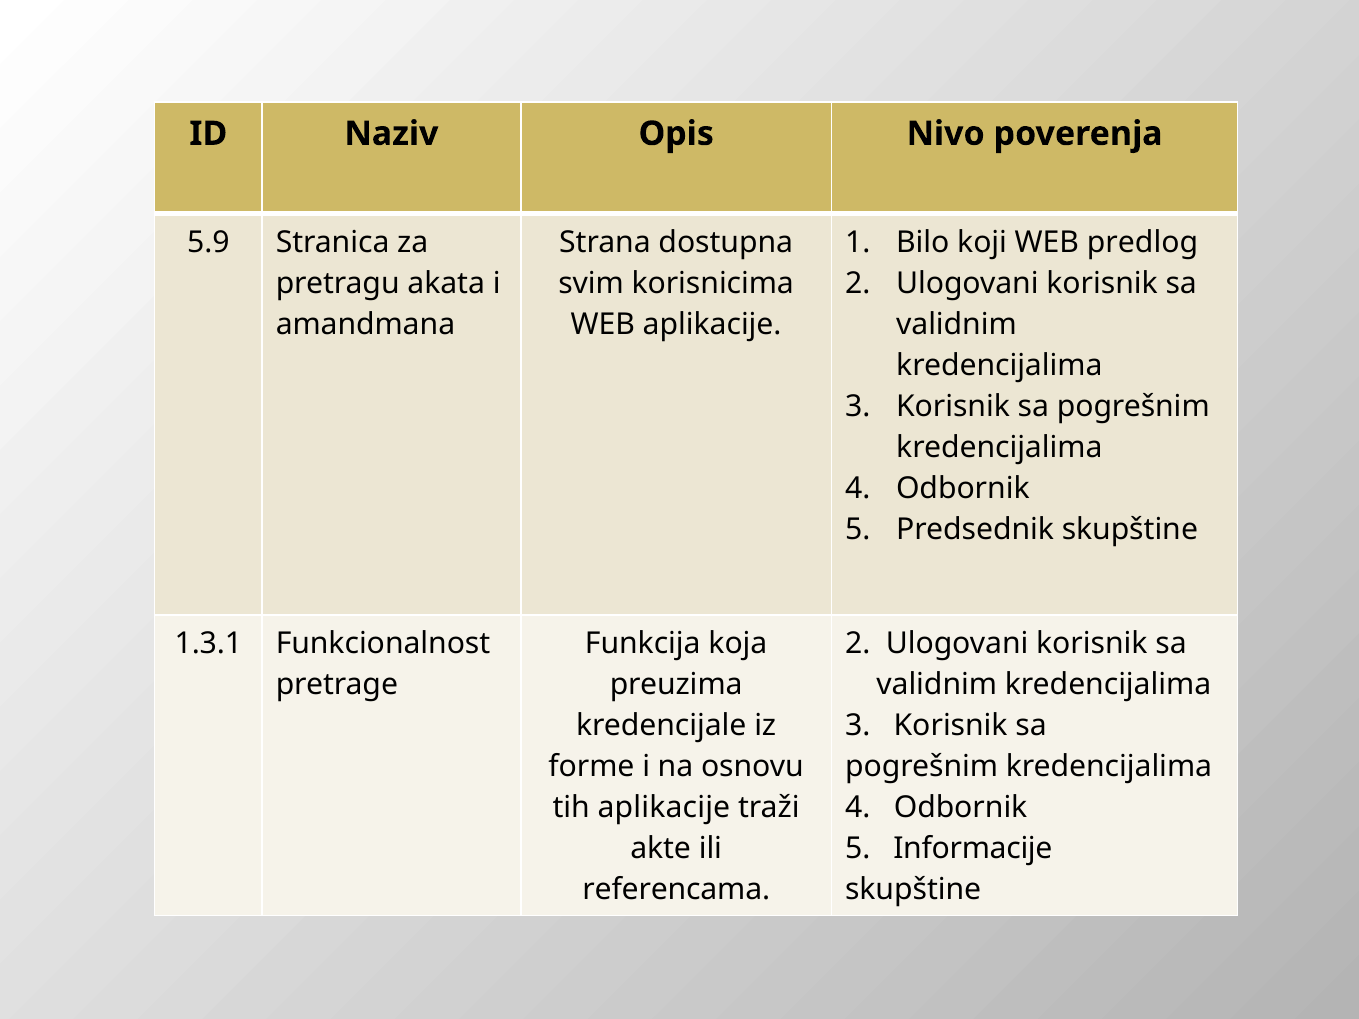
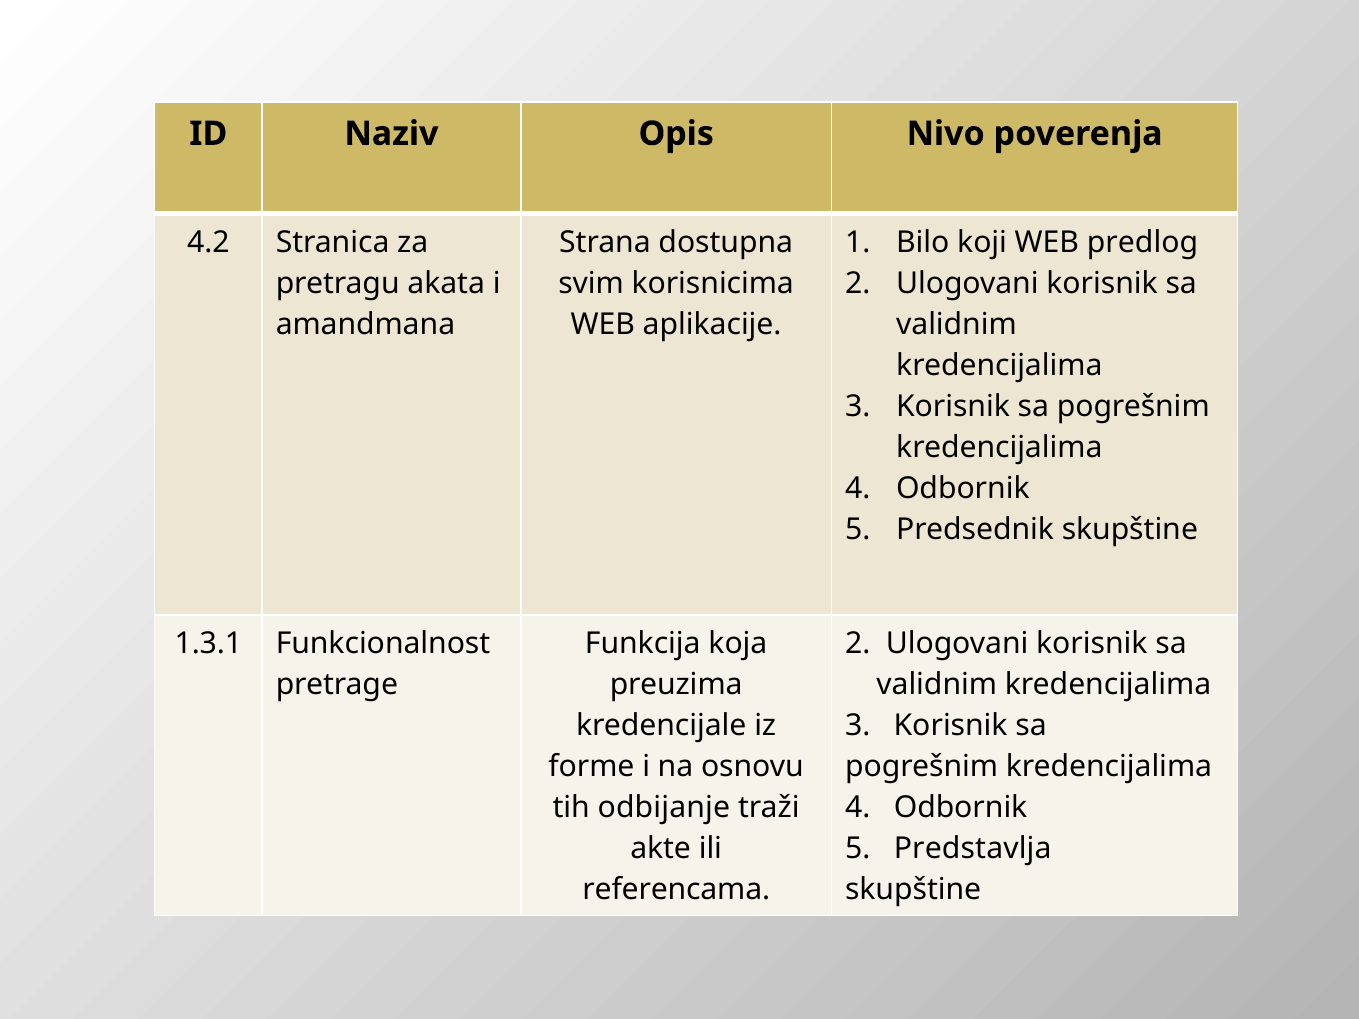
5.9: 5.9 -> 4.2
tih aplikacije: aplikacije -> odbijanje
Informacije: Informacije -> Predstavlja
